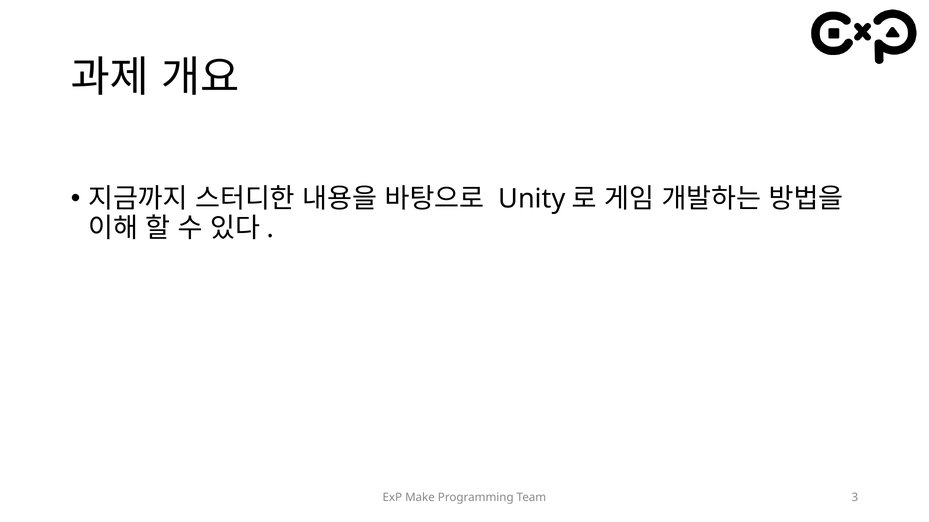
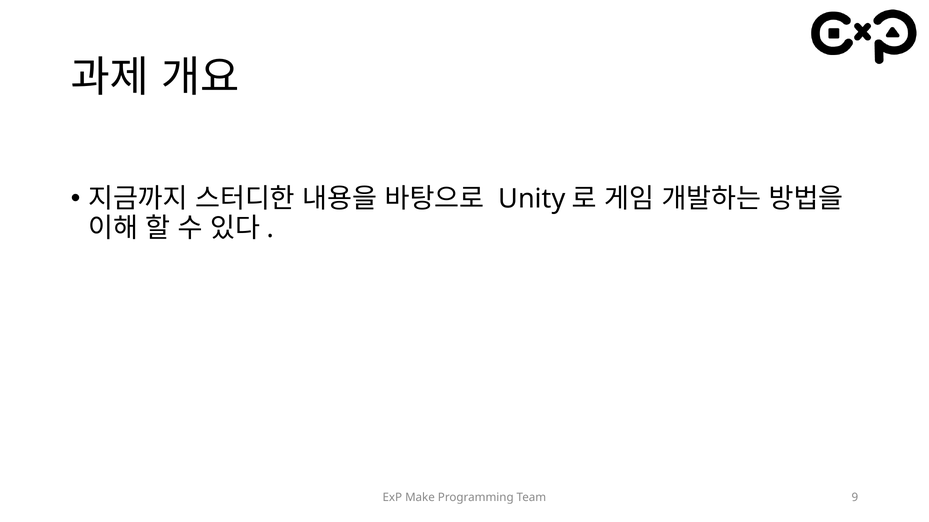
3: 3 -> 9
